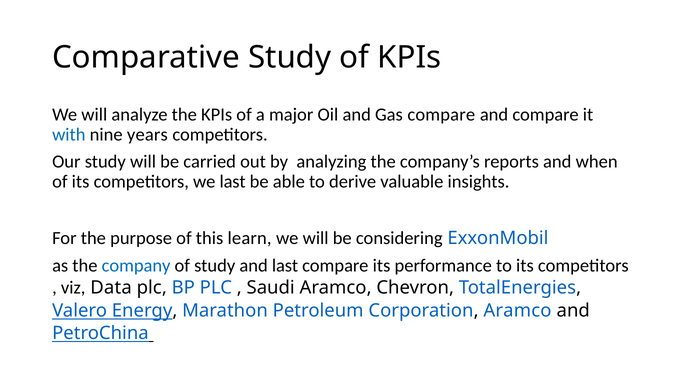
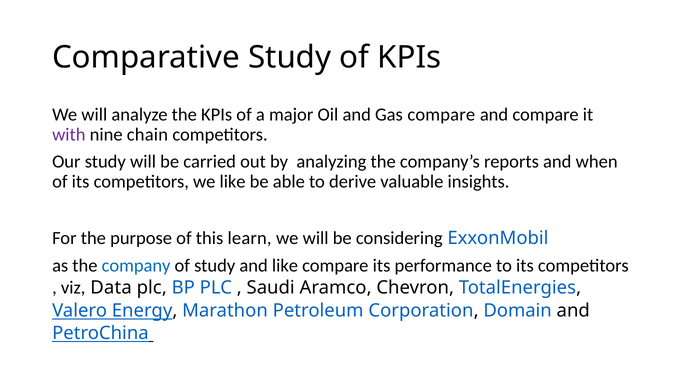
with colour: blue -> purple
years: years -> chain
we last: last -> like
and last: last -> like
Corporation Aramco: Aramco -> Domain
